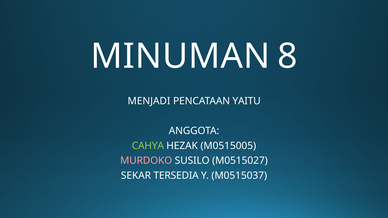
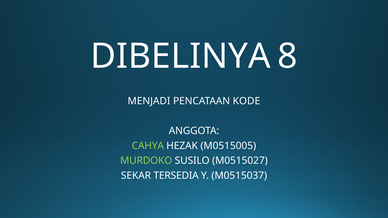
MINUMAN: MINUMAN -> DIBELINYA
YAITU: YAITU -> KODE
MURDOKO colour: pink -> light green
